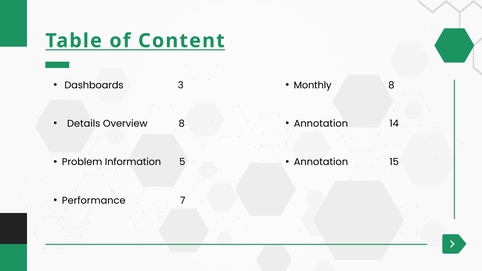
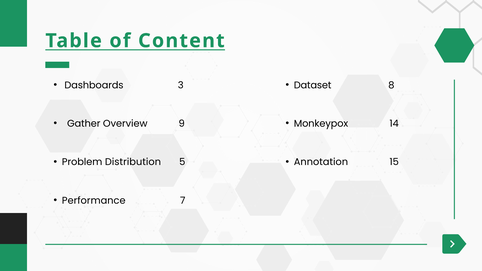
Monthly: Monthly -> Dataset
Details: Details -> Gather
Overview 8: 8 -> 9
Annotation at (321, 124): Annotation -> Monkeypox
Information: Information -> Distribution
